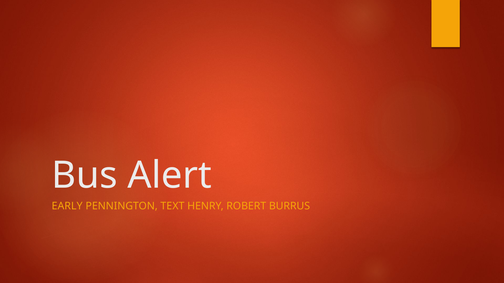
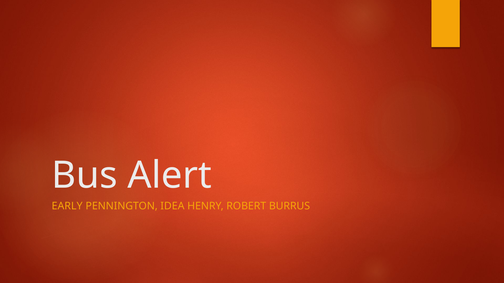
TEXT: TEXT -> IDEA
